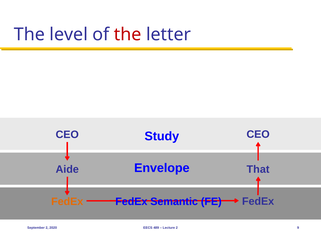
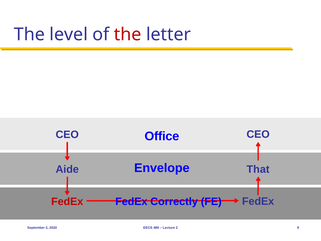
Study: Study -> Office
FedEx at (67, 201) colour: orange -> red
Semantic: Semantic -> Correctly
